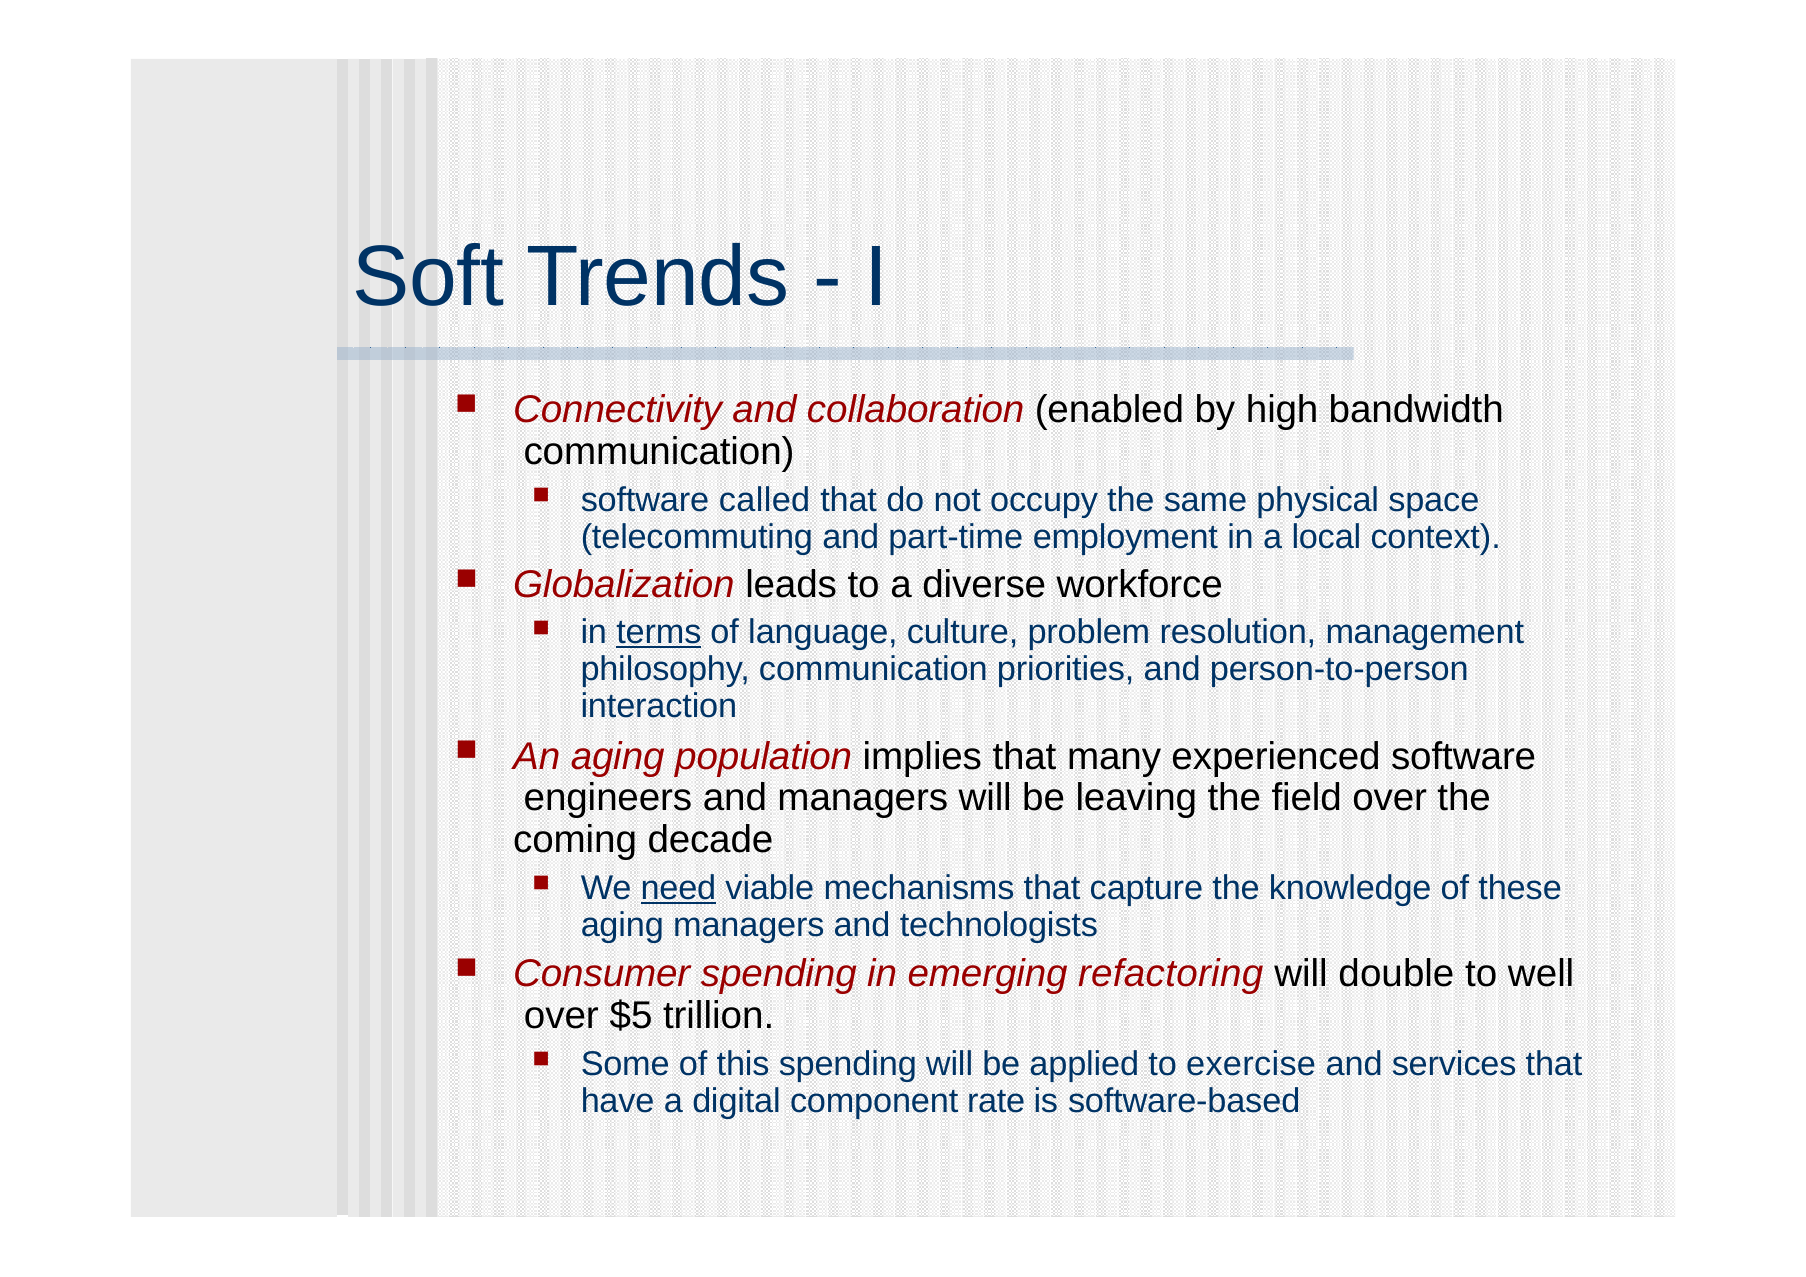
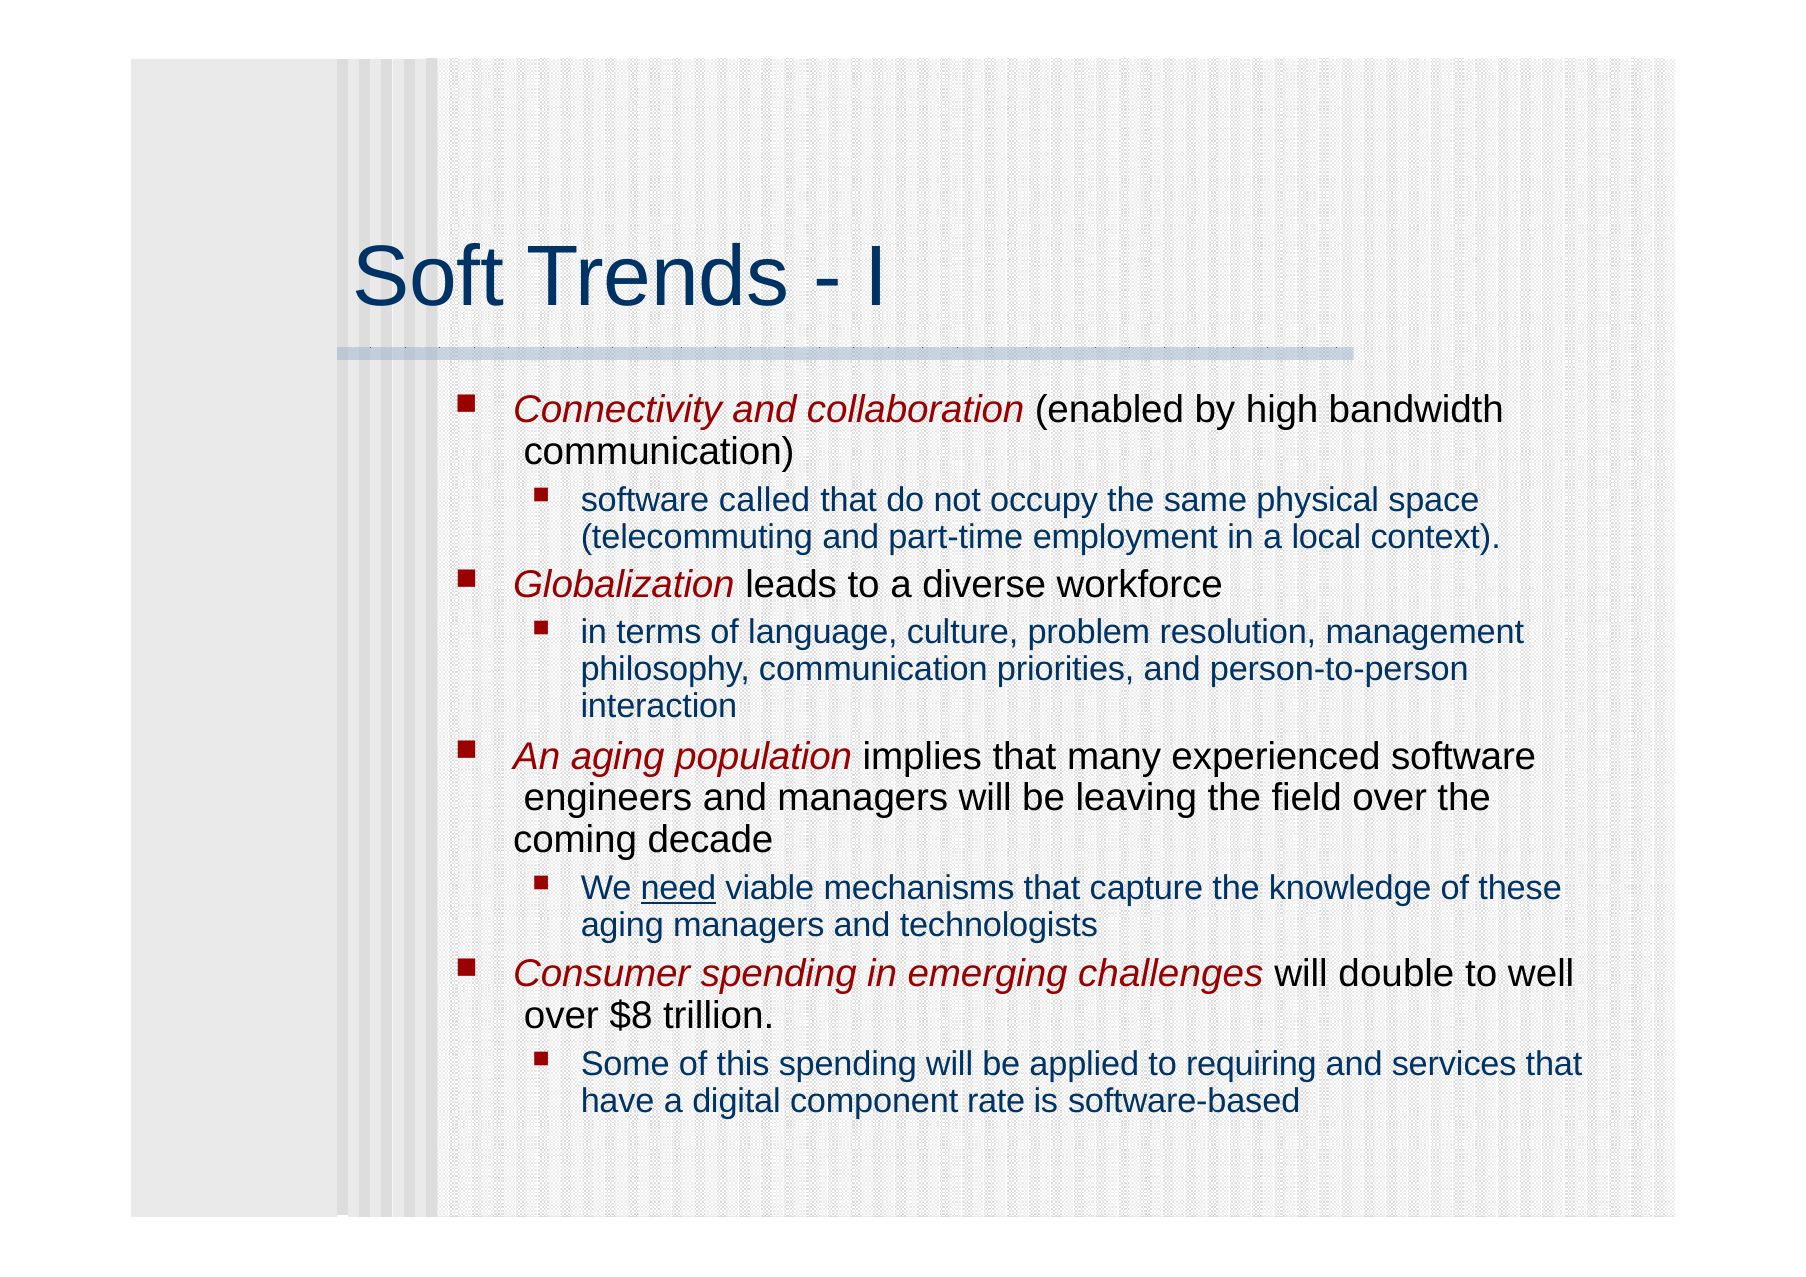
terms underline: present -> none
refactoring: refactoring -> challenges
$5: $5 -> $8
exercise: exercise -> requiring
